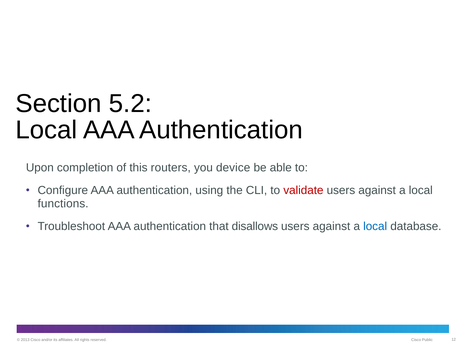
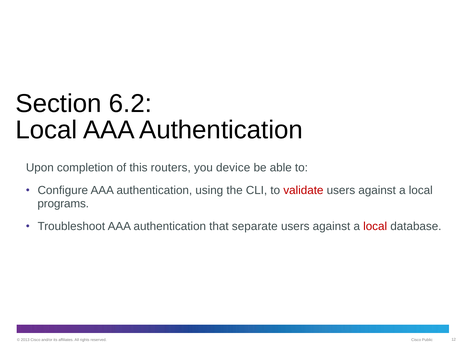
5.2: 5.2 -> 6.2
functions: functions -> programs
disallows: disallows -> separate
local at (375, 227) colour: blue -> red
